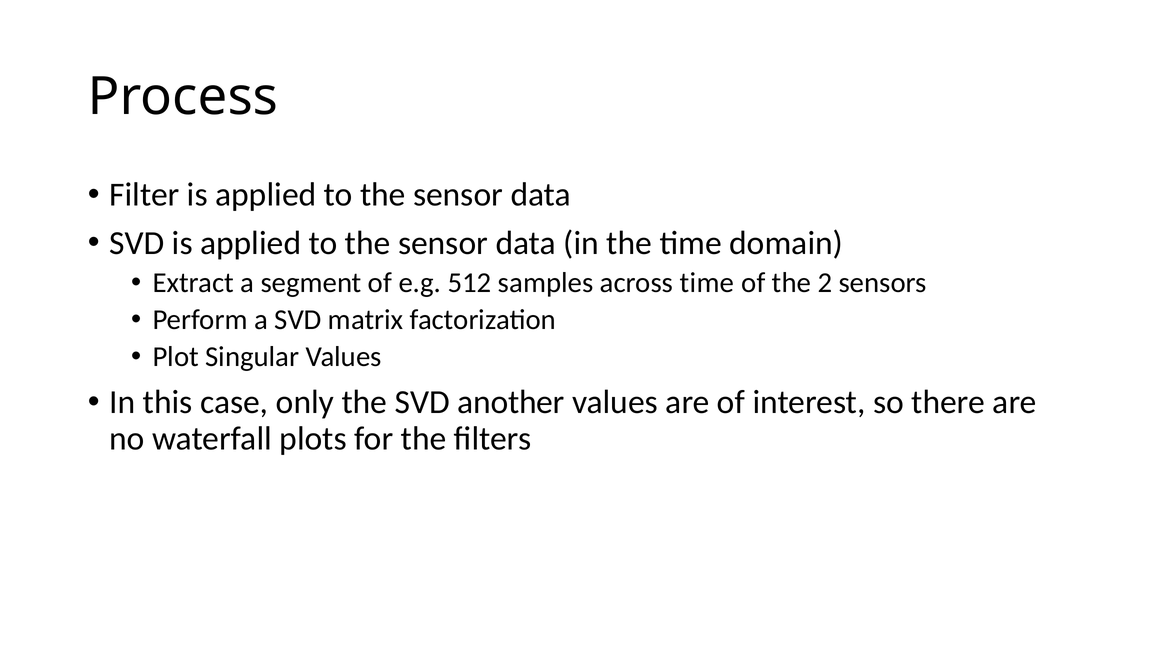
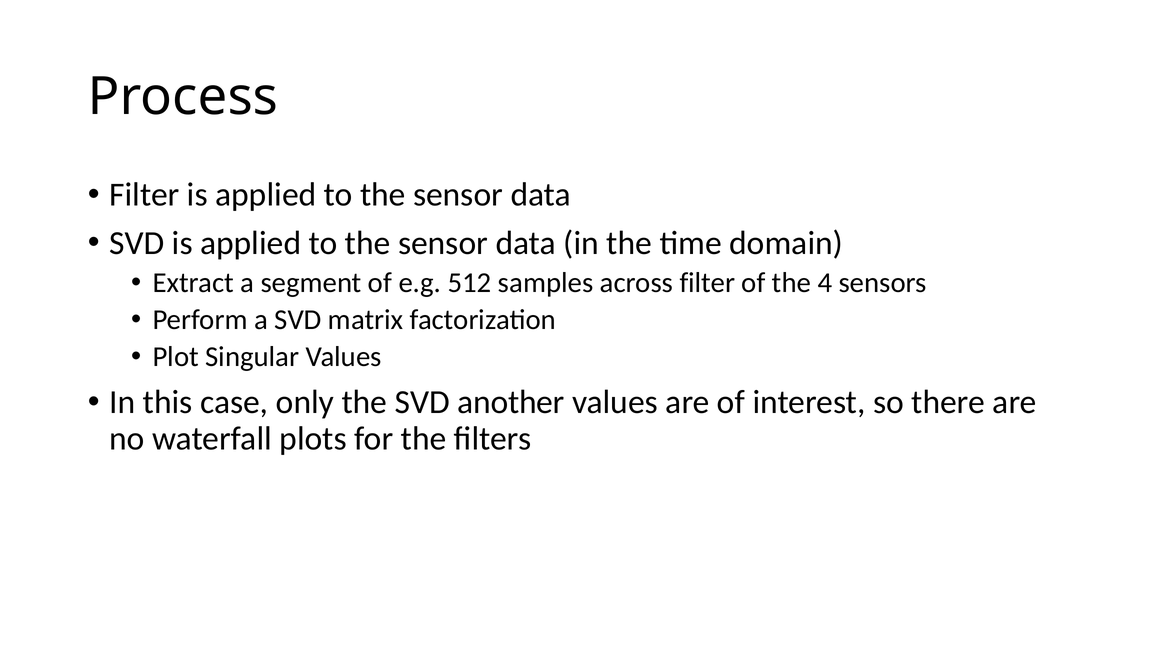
across time: time -> filter
2: 2 -> 4
